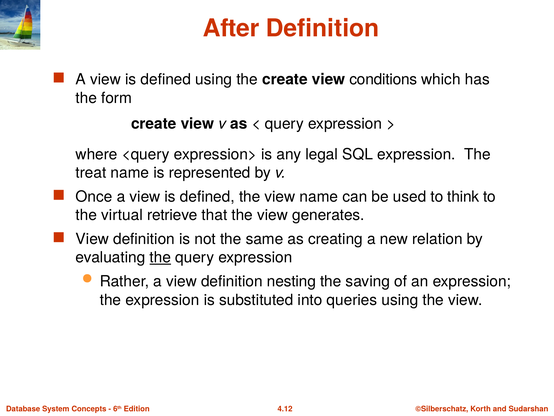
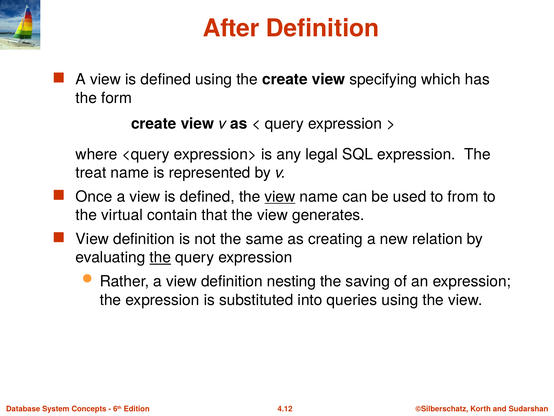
conditions: conditions -> specifying
view at (280, 196) underline: none -> present
think: think -> from
retrieve: retrieve -> contain
